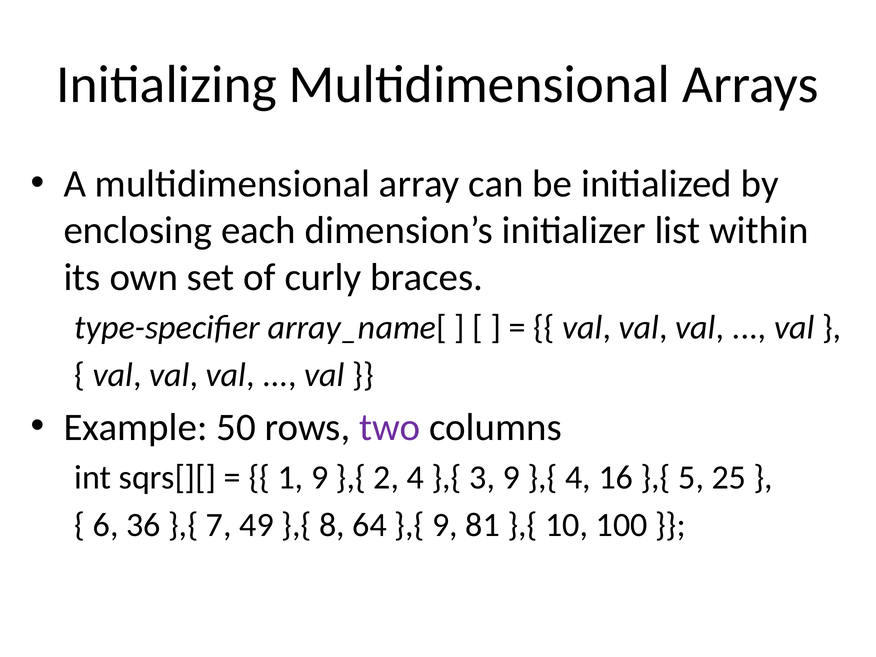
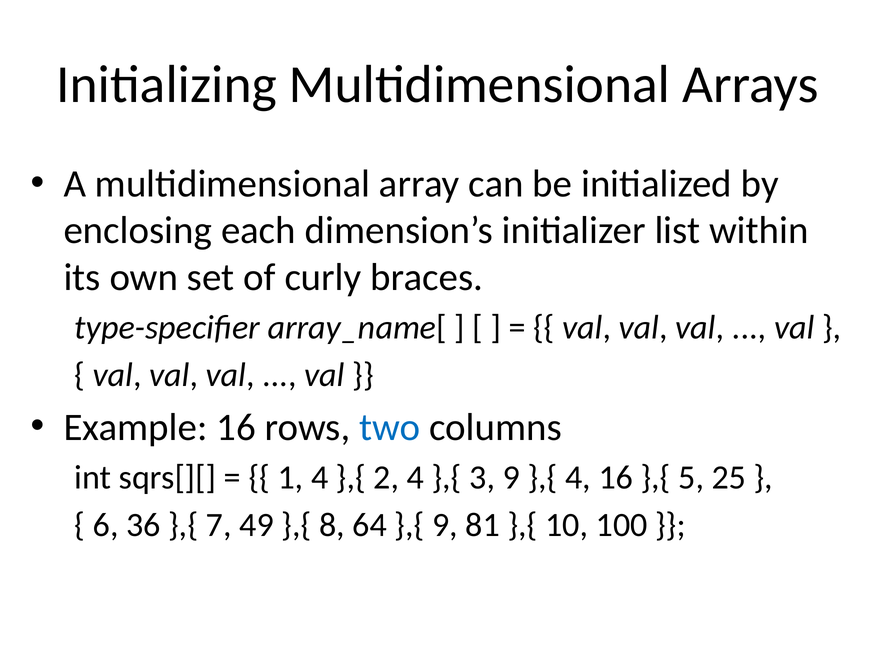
Example 50: 50 -> 16
two colour: purple -> blue
1 9: 9 -> 4
